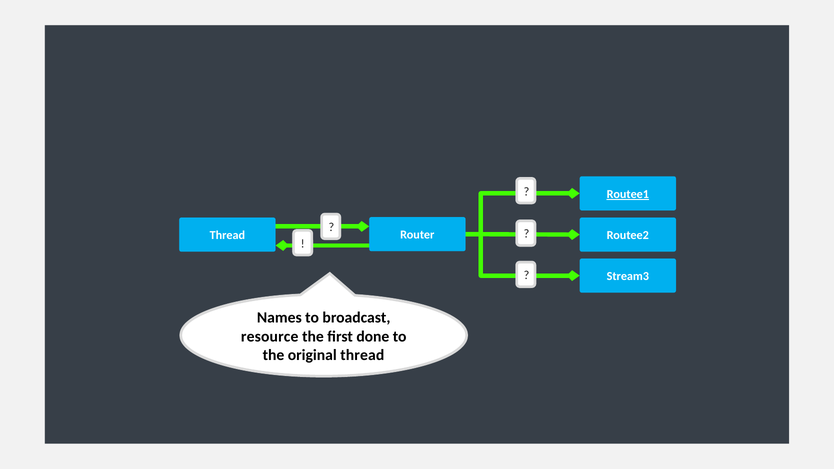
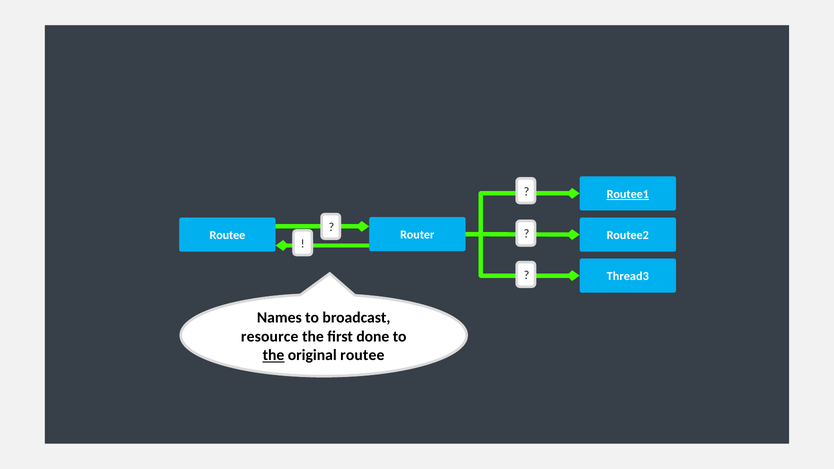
Thread at (227, 235): Thread -> Routee
Stream3: Stream3 -> Thread3
the at (274, 355) underline: none -> present
original thread: thread -> routee
